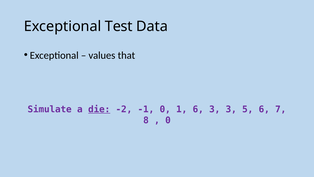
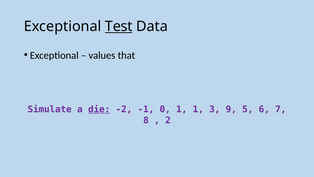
Test underline: none -> present
1 6: 6 -> 1
3 3: 3 -> 9
0 at (168, 120): 0 -> 2
